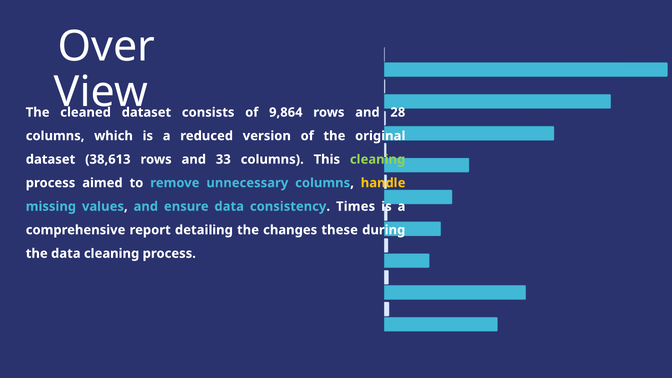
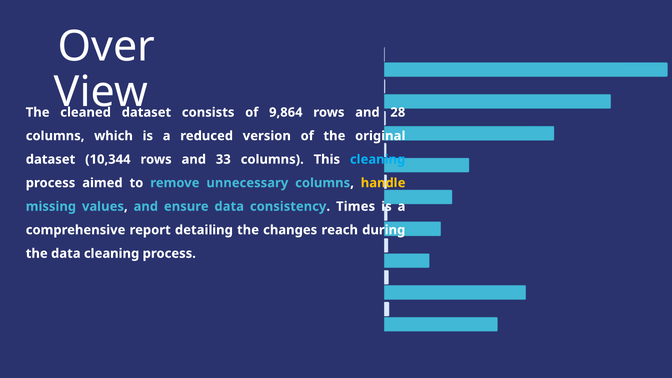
38,613: 38,613 -> 10,344
cleaning at (378, 159) colour: light green -> light blue
these: these -> reach
